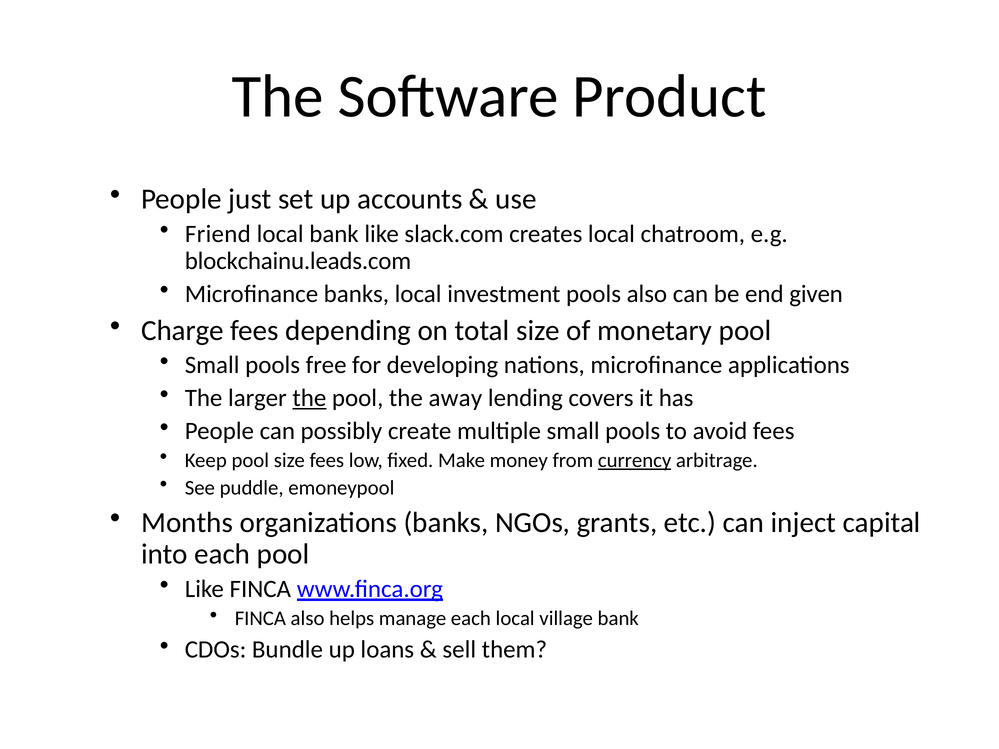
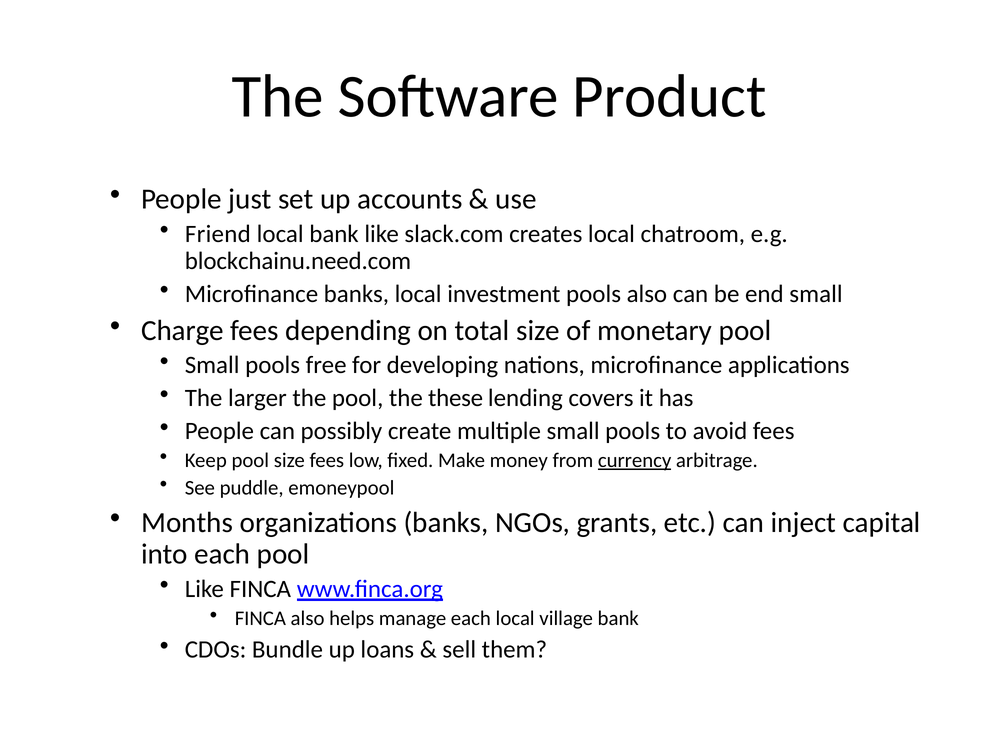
blockchainu.leads.com: blockchainu.leads.com -> blockchainu.need.com
end given: given -> small
the at (309, 398) underline: present -> none
away: away -> these
